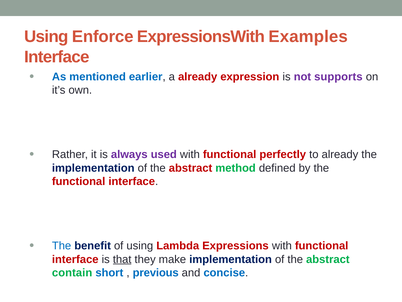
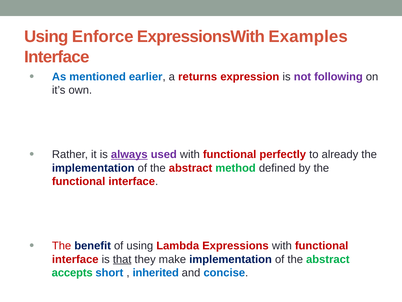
a already: already -> returns
supports: supports -> following
always underline: none -> present
The at (62, 245) colour: blue -> red
contain: contain -> accepts
previous: previous -> inherited
